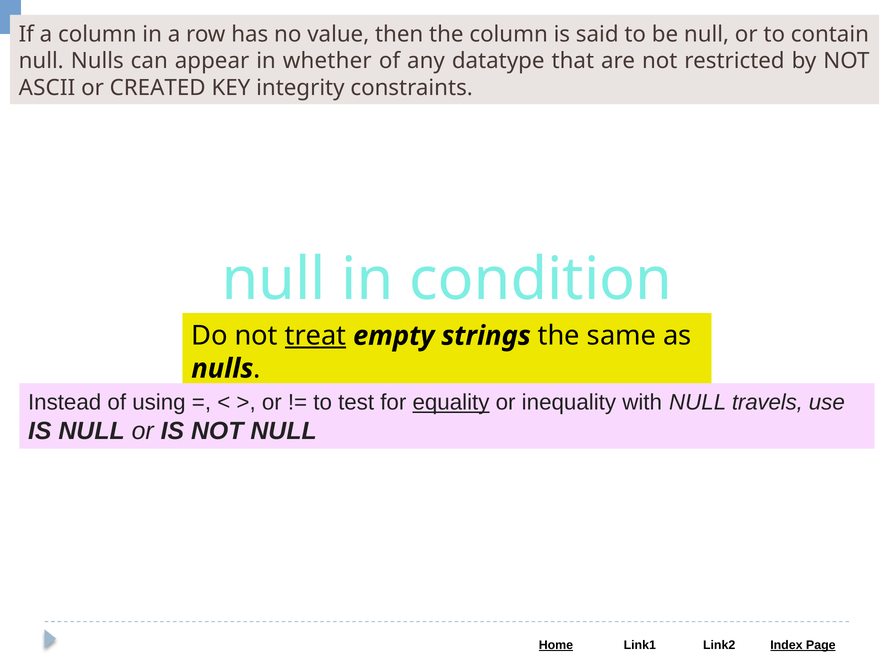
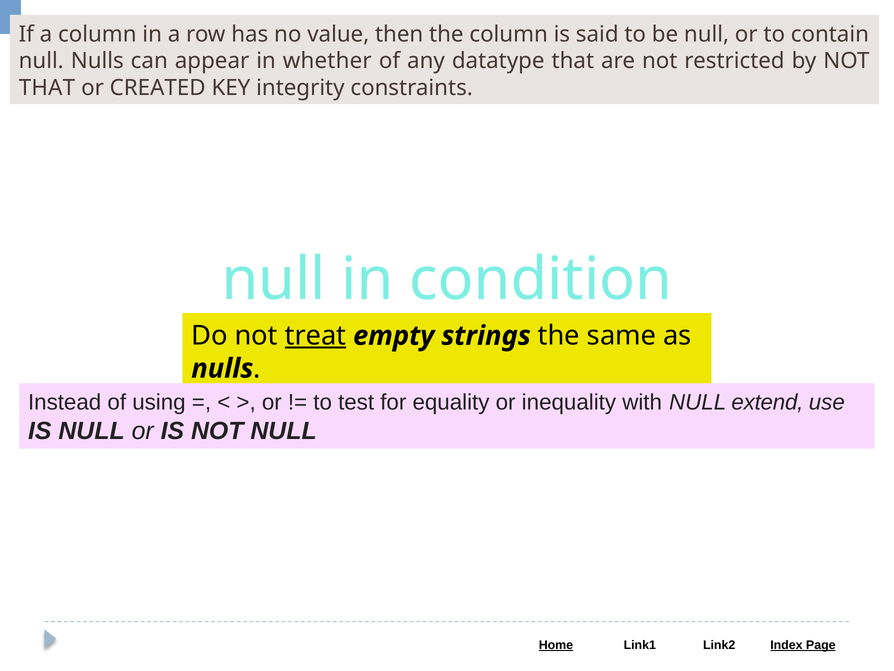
ASCII at (47, 88): ASCII -> THAT
equality underline: present -> none
travels: travels -> extend
